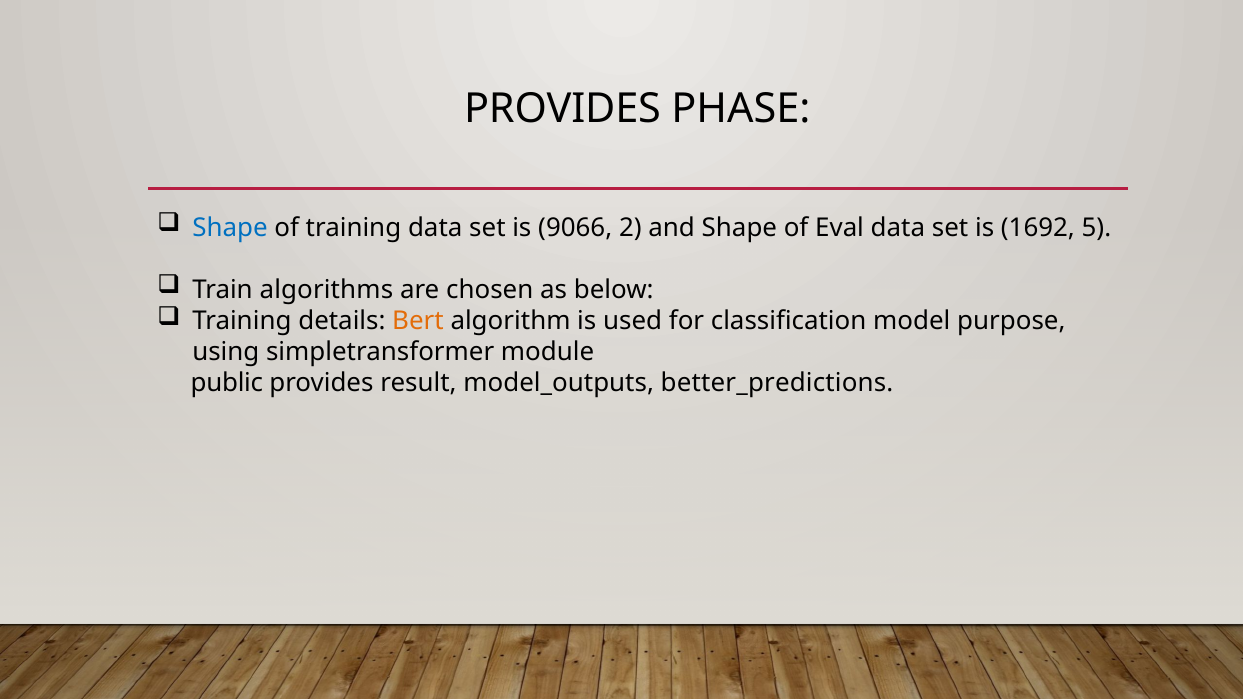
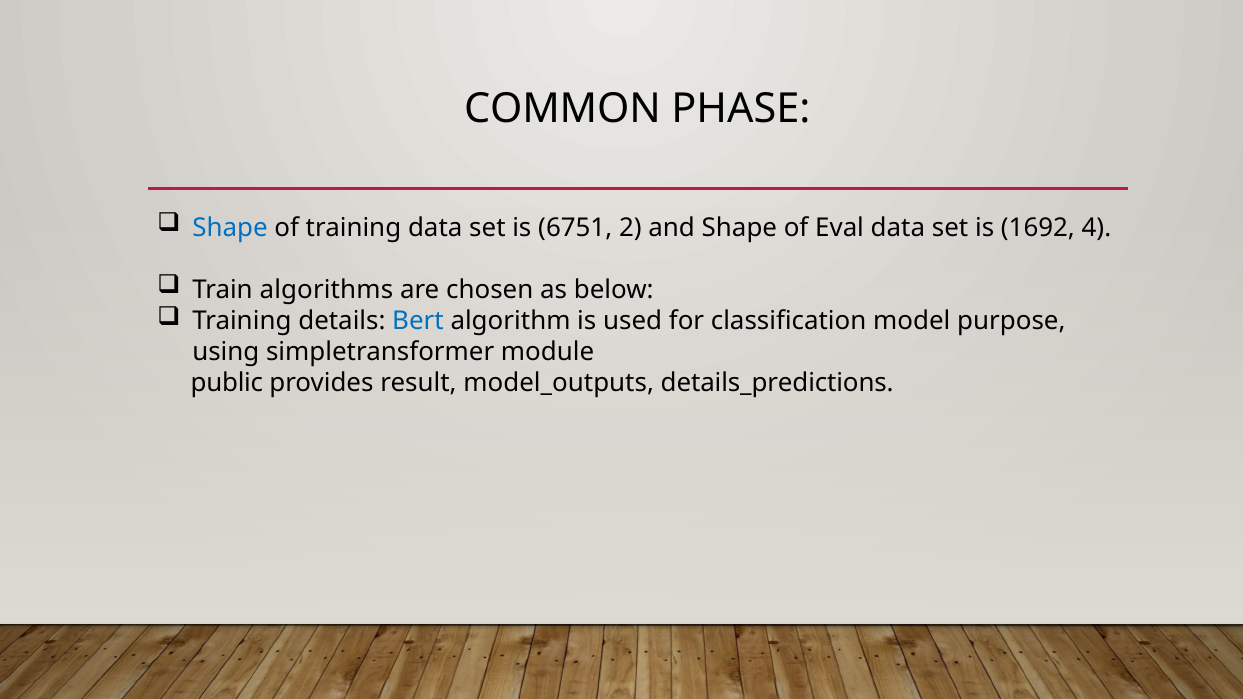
PROVIDES at (562, 109): PROVIDES -> COMMON
9066: 9066 -> 6751
5: 5 -> 4
Bert colour: orange -> blue
better_predictions: better_predictions -> details_predictions
